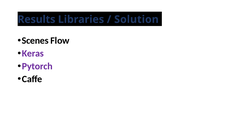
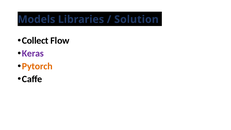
Results: Results -> Models
Scenes: Scenes -> Collect
Pytorch colour: purple -> orange
